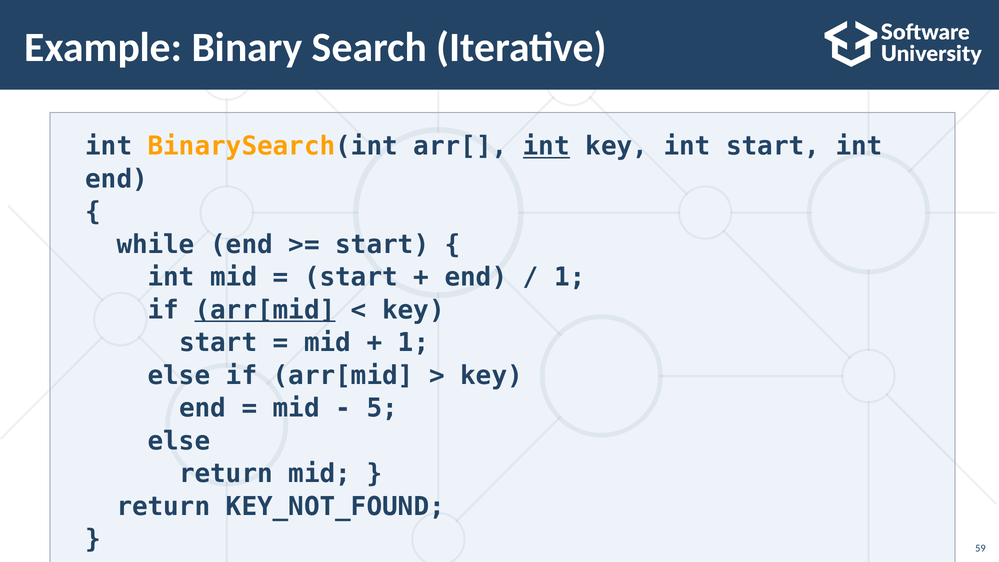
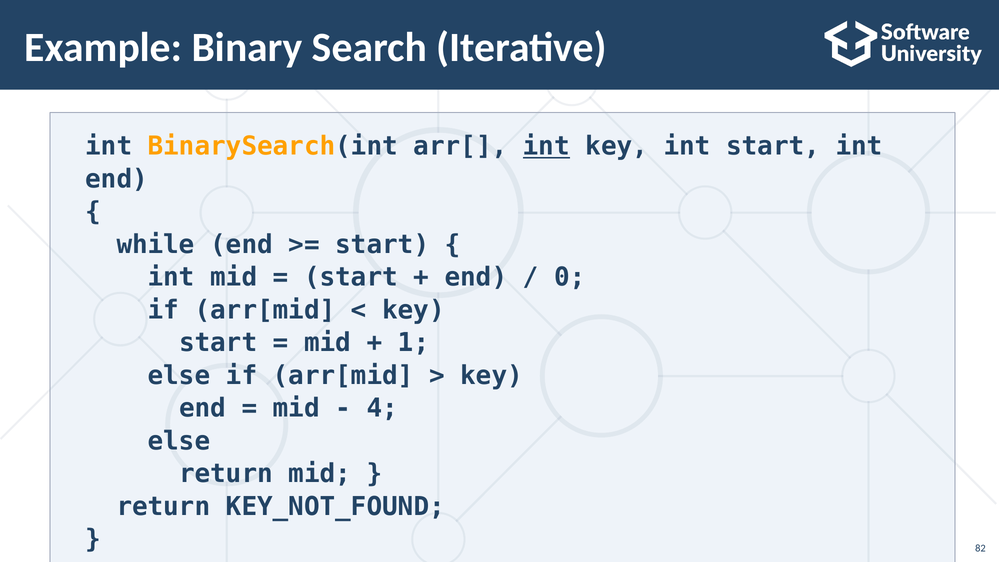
1 at (570, 277): 1 -> 0
arr[mid at (265, 310) underline: present -> none
5: 5 -> 4
59: 59 -> 82
